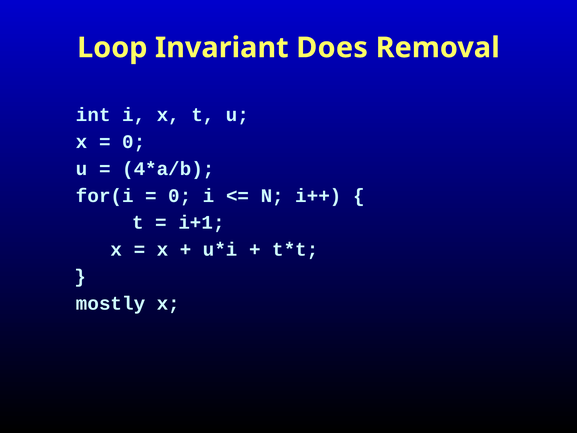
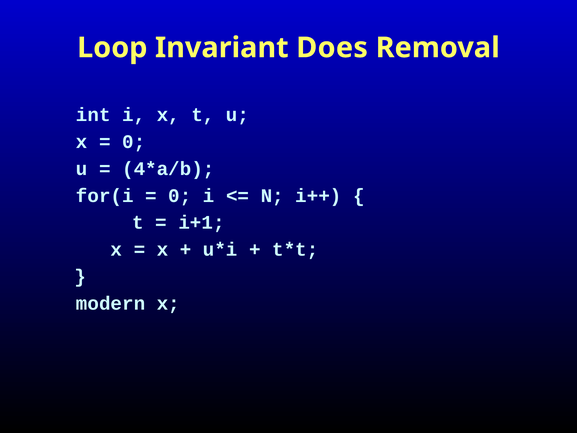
mostly: mostly -> modern
